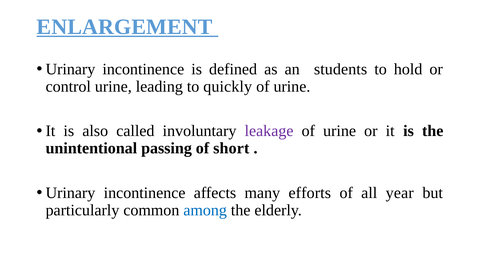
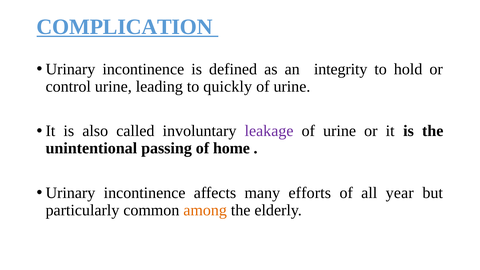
ENLARGEMENT: ENLARGEMENT -> COMPLICATION
students: students -> integrity
short: short -> home
among colour: blue -> orange
